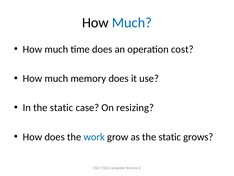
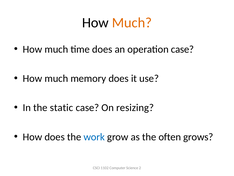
Much at (132, 23) colour: blue -> orange
operation cost: cost -> case
as the static: static -> often
